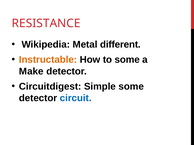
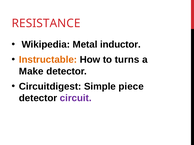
different: different -> inductor
to some: some -> turns
Simple some: some -> piece
circuit colour: blue -> purple
